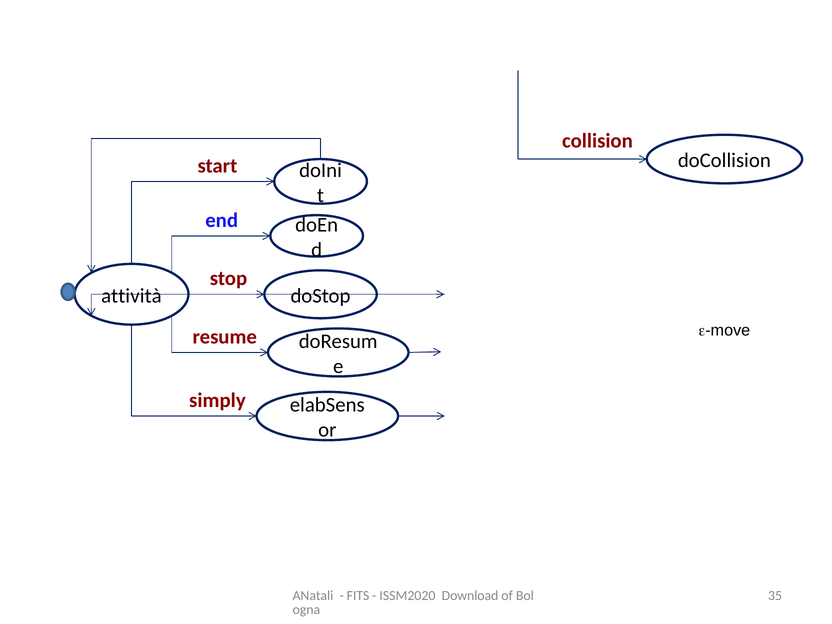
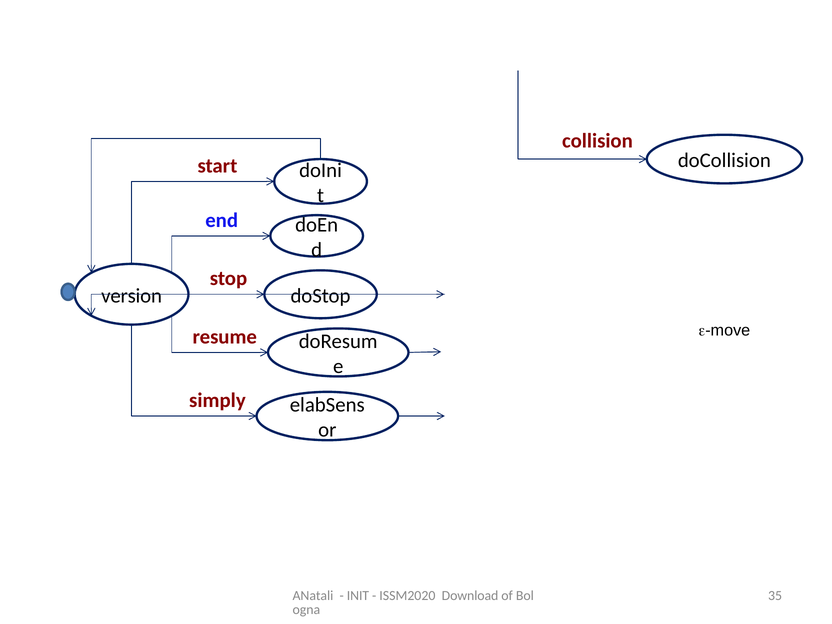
attività: attività -> version
FITS: FITS -> INIT
